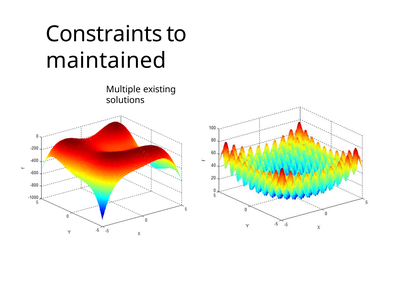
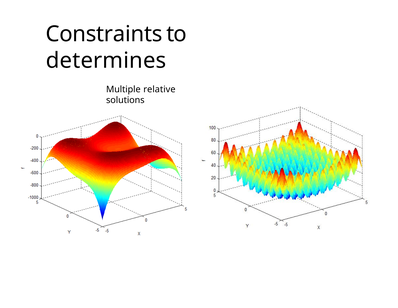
maintained: maintained -> determines
existing: existing -> relative
